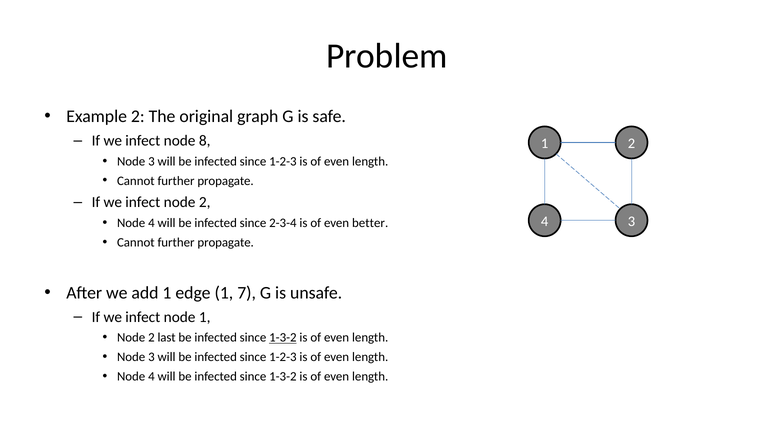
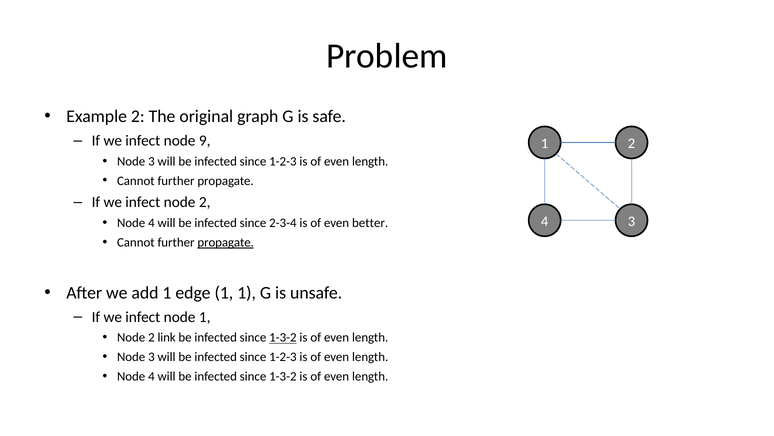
8: 8 -> 9
propagate at (226, 242) underline: none -> present
1 7: 7 -> 1
last: last -> link
